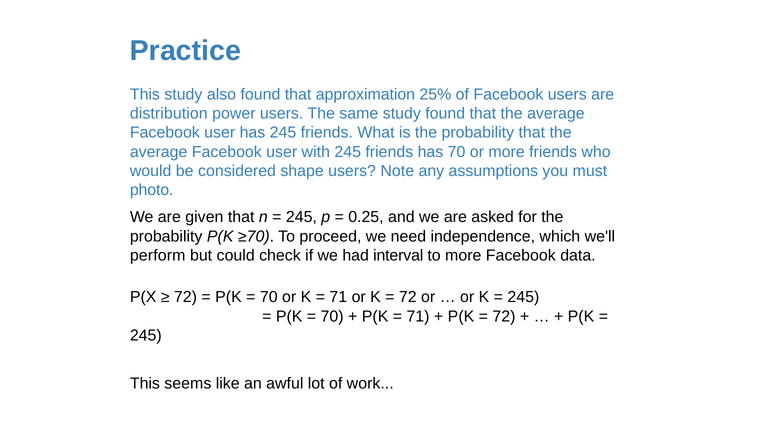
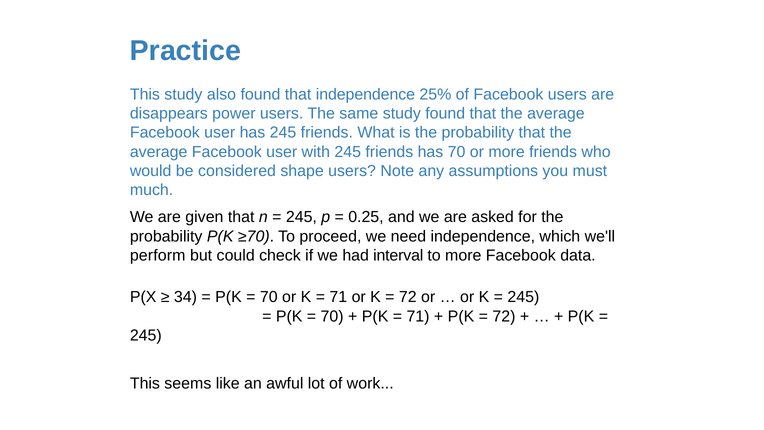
that approximation: approximation -> independence
distribution: distribution -> disappears
photo: photo -> much
72 at (186, 297): 72 -> 34
